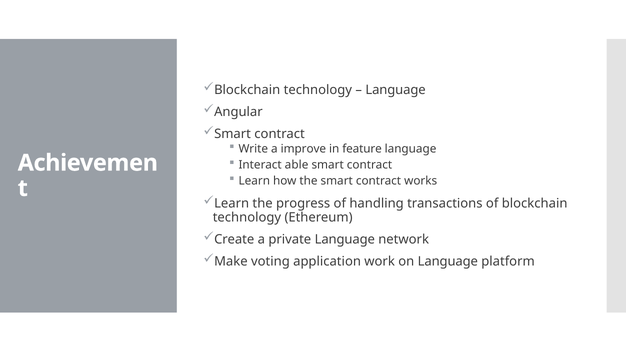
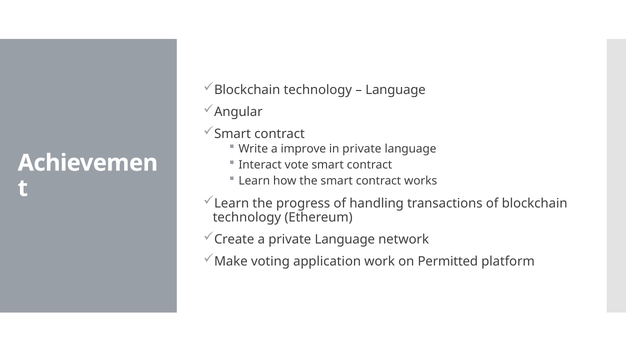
in feature: feature -> private
able: able -> vote
on Language: Language -> Permitted
